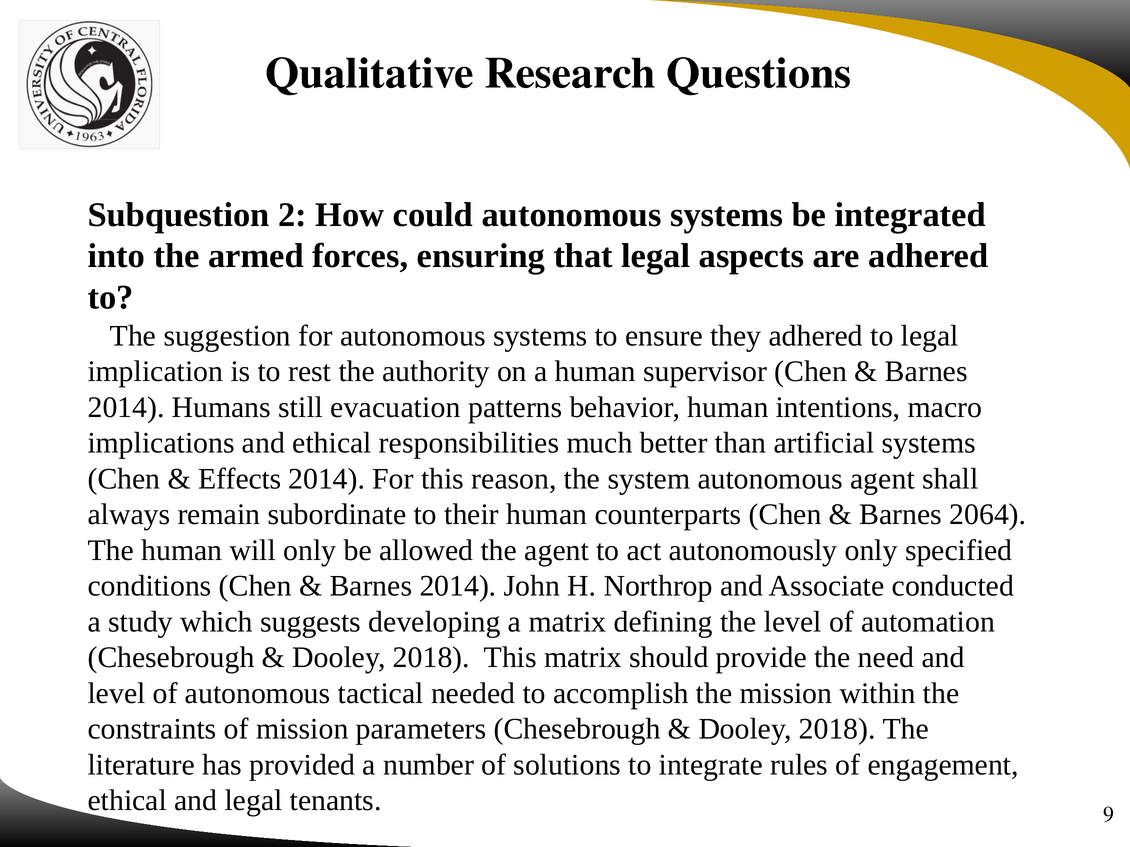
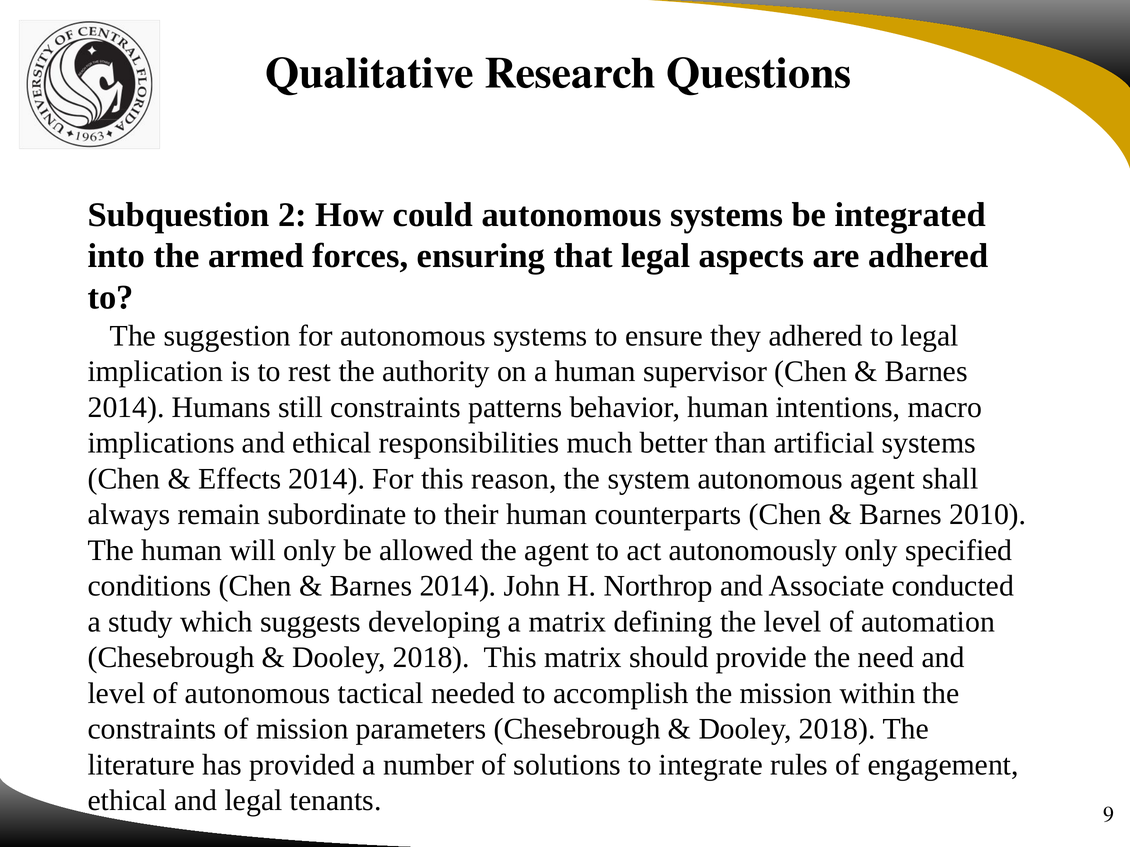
still evacuation: evacuation -> constraints
2064: 2064 -> 2010
